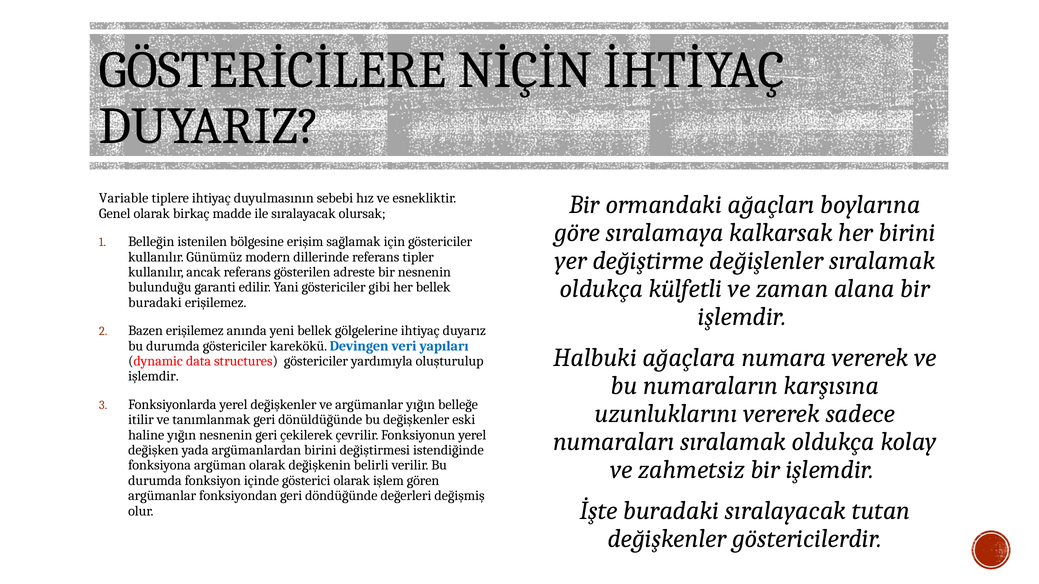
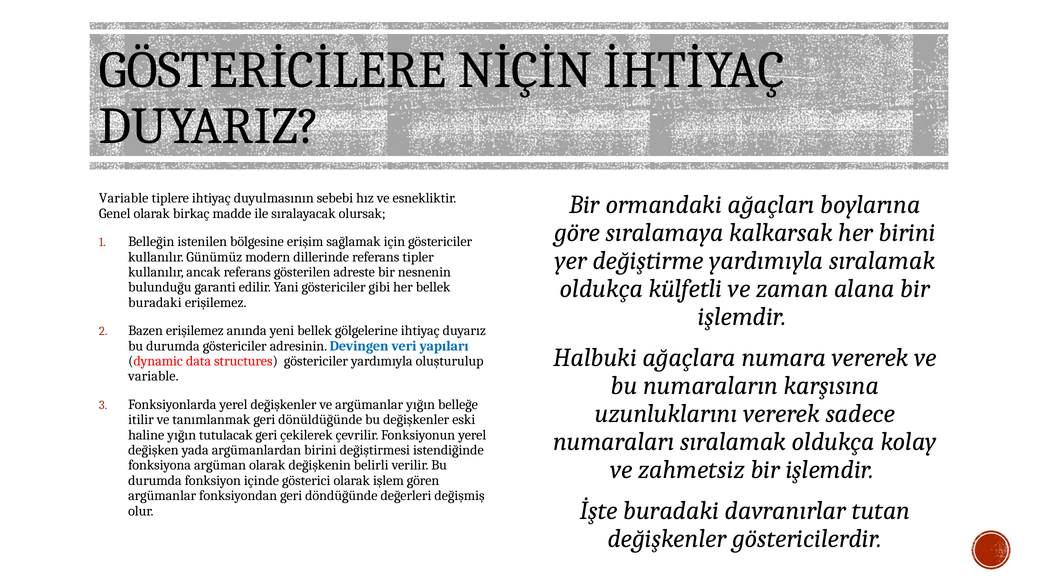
değiştirme değişlenler: değişlenler -> yardımıyla
karekökü: karekökü -> adresinin
işlemdir at (153, 377): işlemdir -> variable
yığın nesnenin: nesnenin -> tutulacak
buradaki sıralayacak: sıralayacak -> davranırlar
